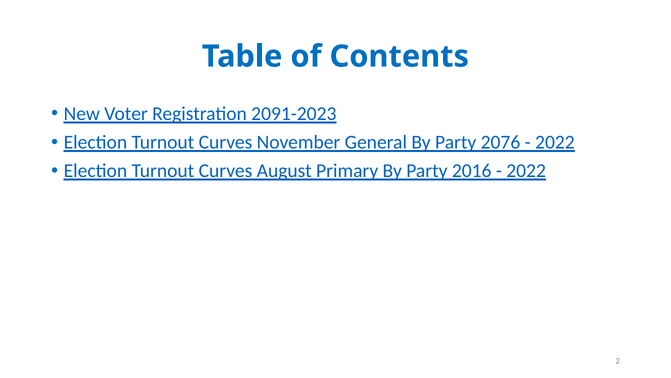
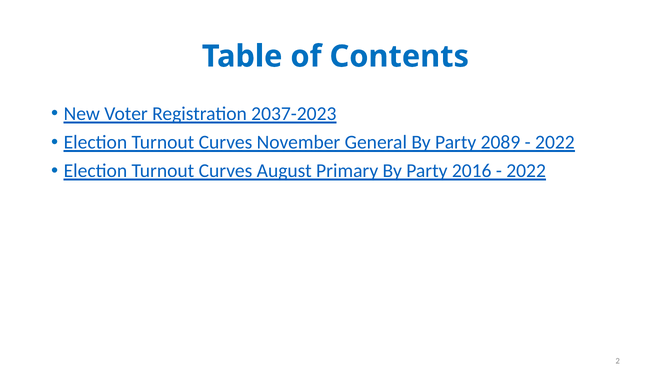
2091-2023: 2091-2023 -> 2037-2023
2076: 2076 -> 2089
